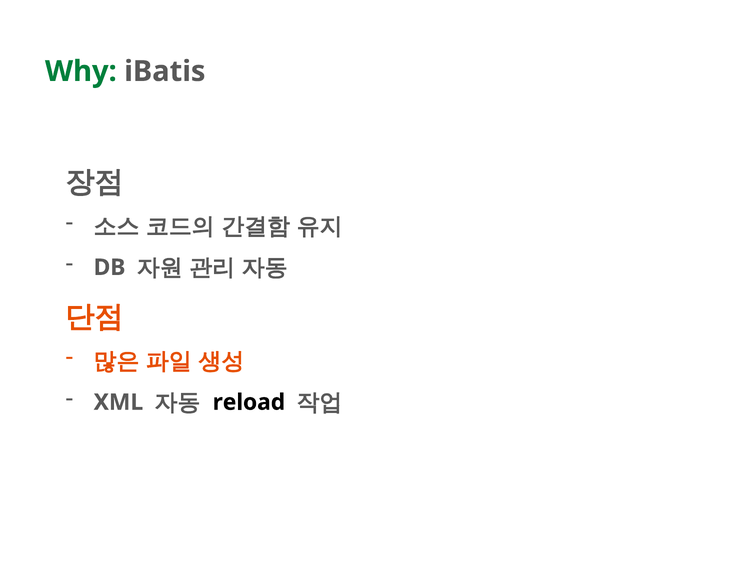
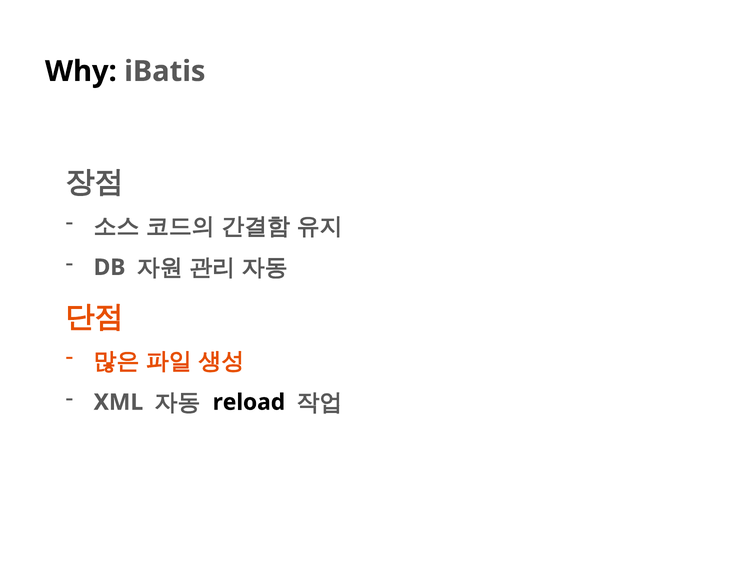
Why colour: green -> black
